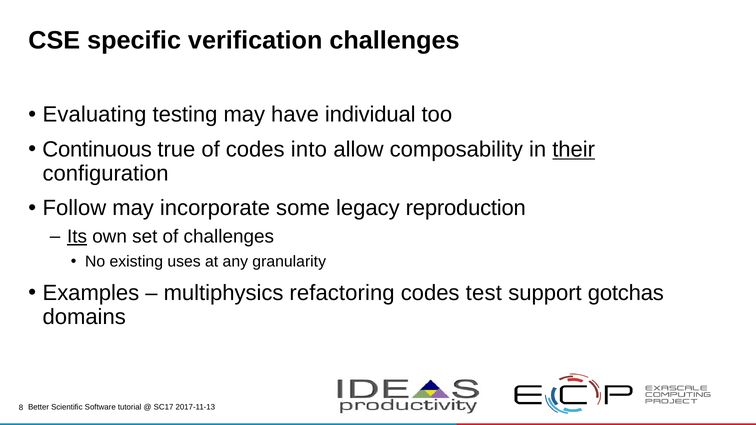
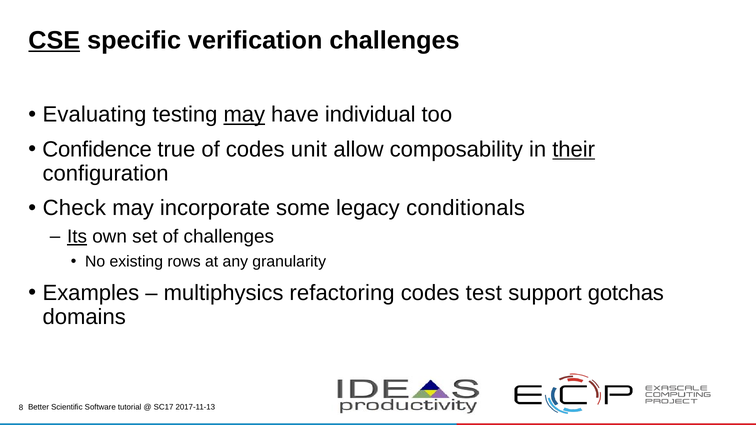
CSE underline: none -> present
may at (244, 115) underline: none -> present
Continuous: Continuous -> Confidence
into: into -> unit
Follow: Follow -> Check
reproduction: reproduction -> conditionals
uses: uses -> rows
